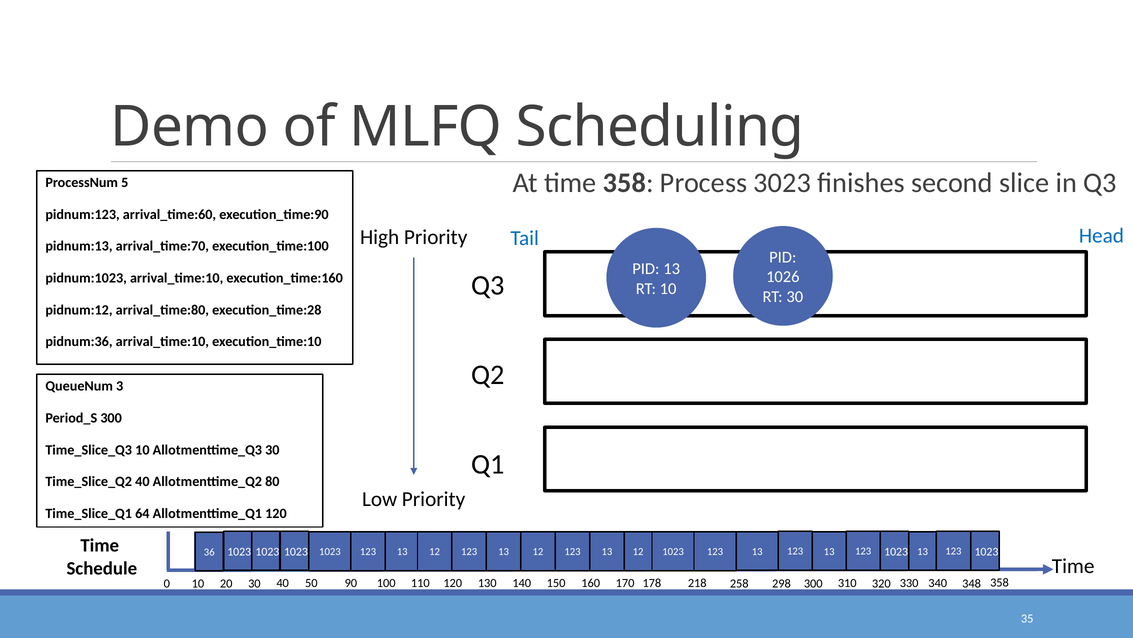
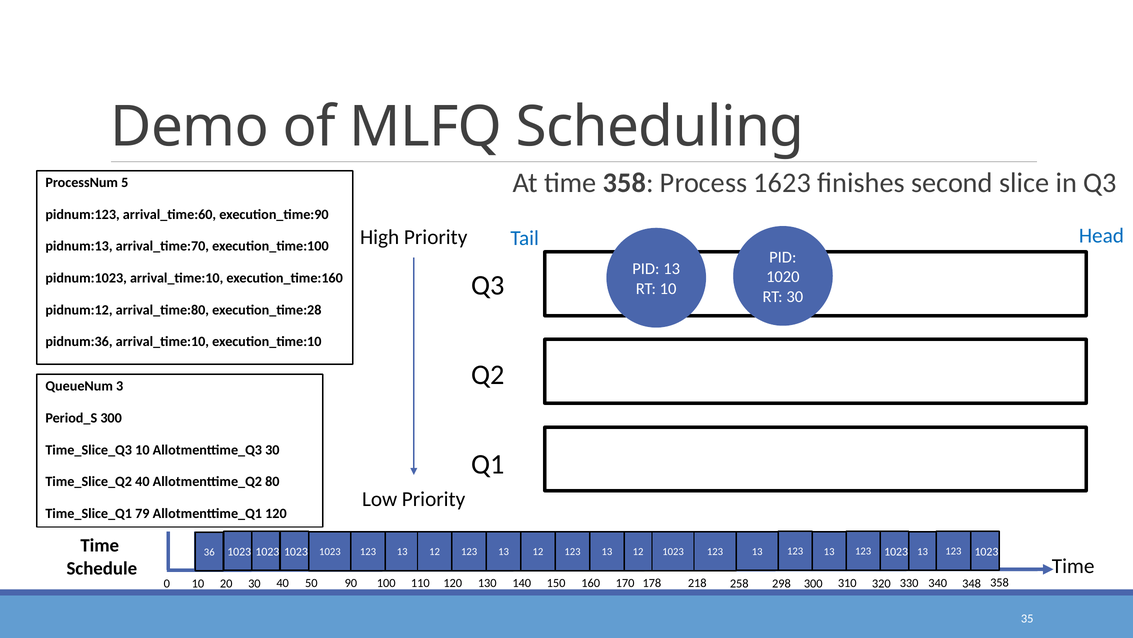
3023: 3023 -> 1623
1026: 1026 -> 1020
64: 64 -> 79
